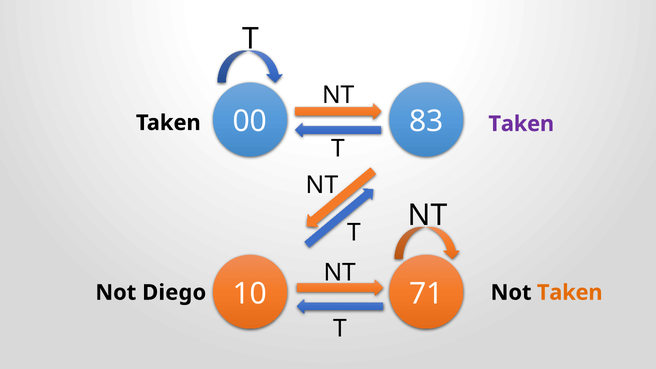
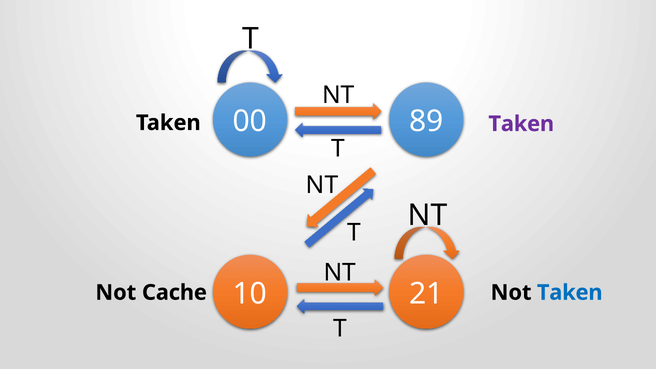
83: 83 -> 89
71: 71 -> 21
Diego: Diego -> Cache
Taken at (570, 293) colour: orange -> blue
